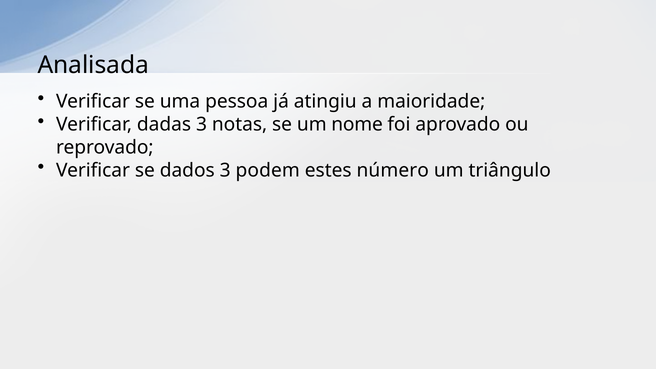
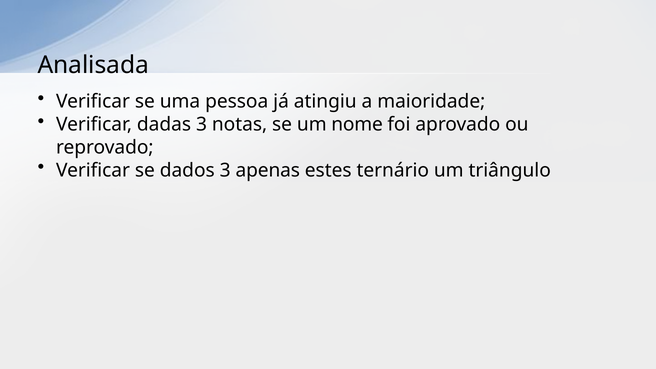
podem: podem -> apenas
número: número -> ternário
